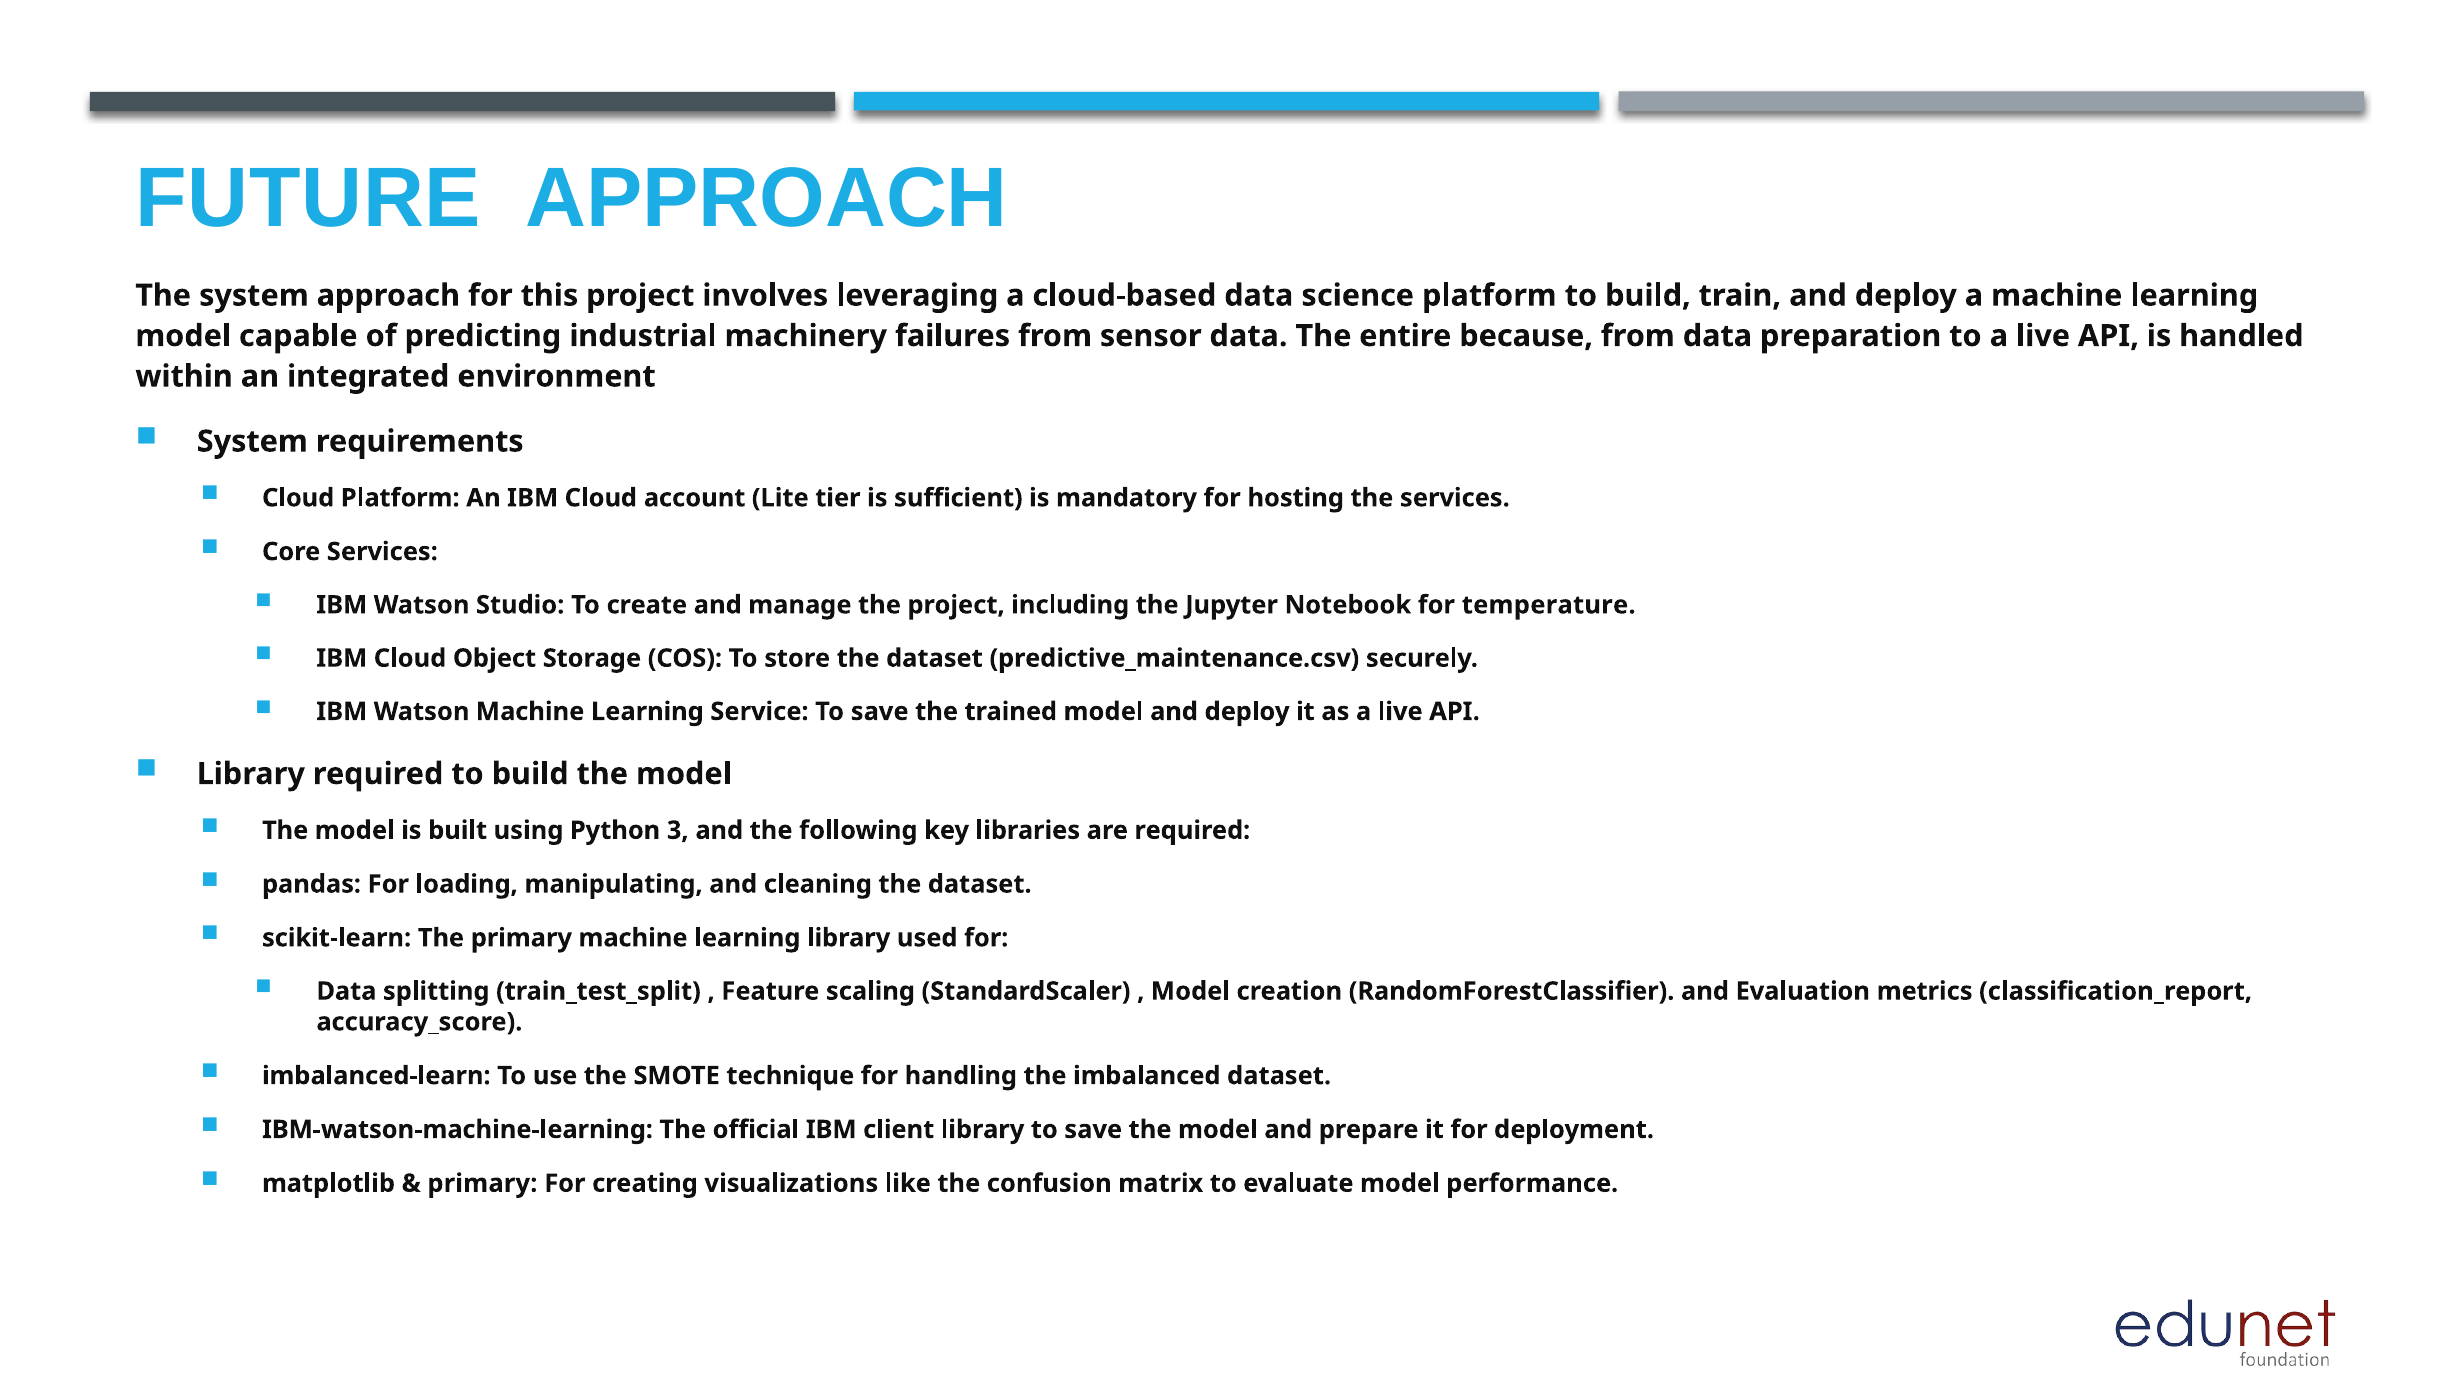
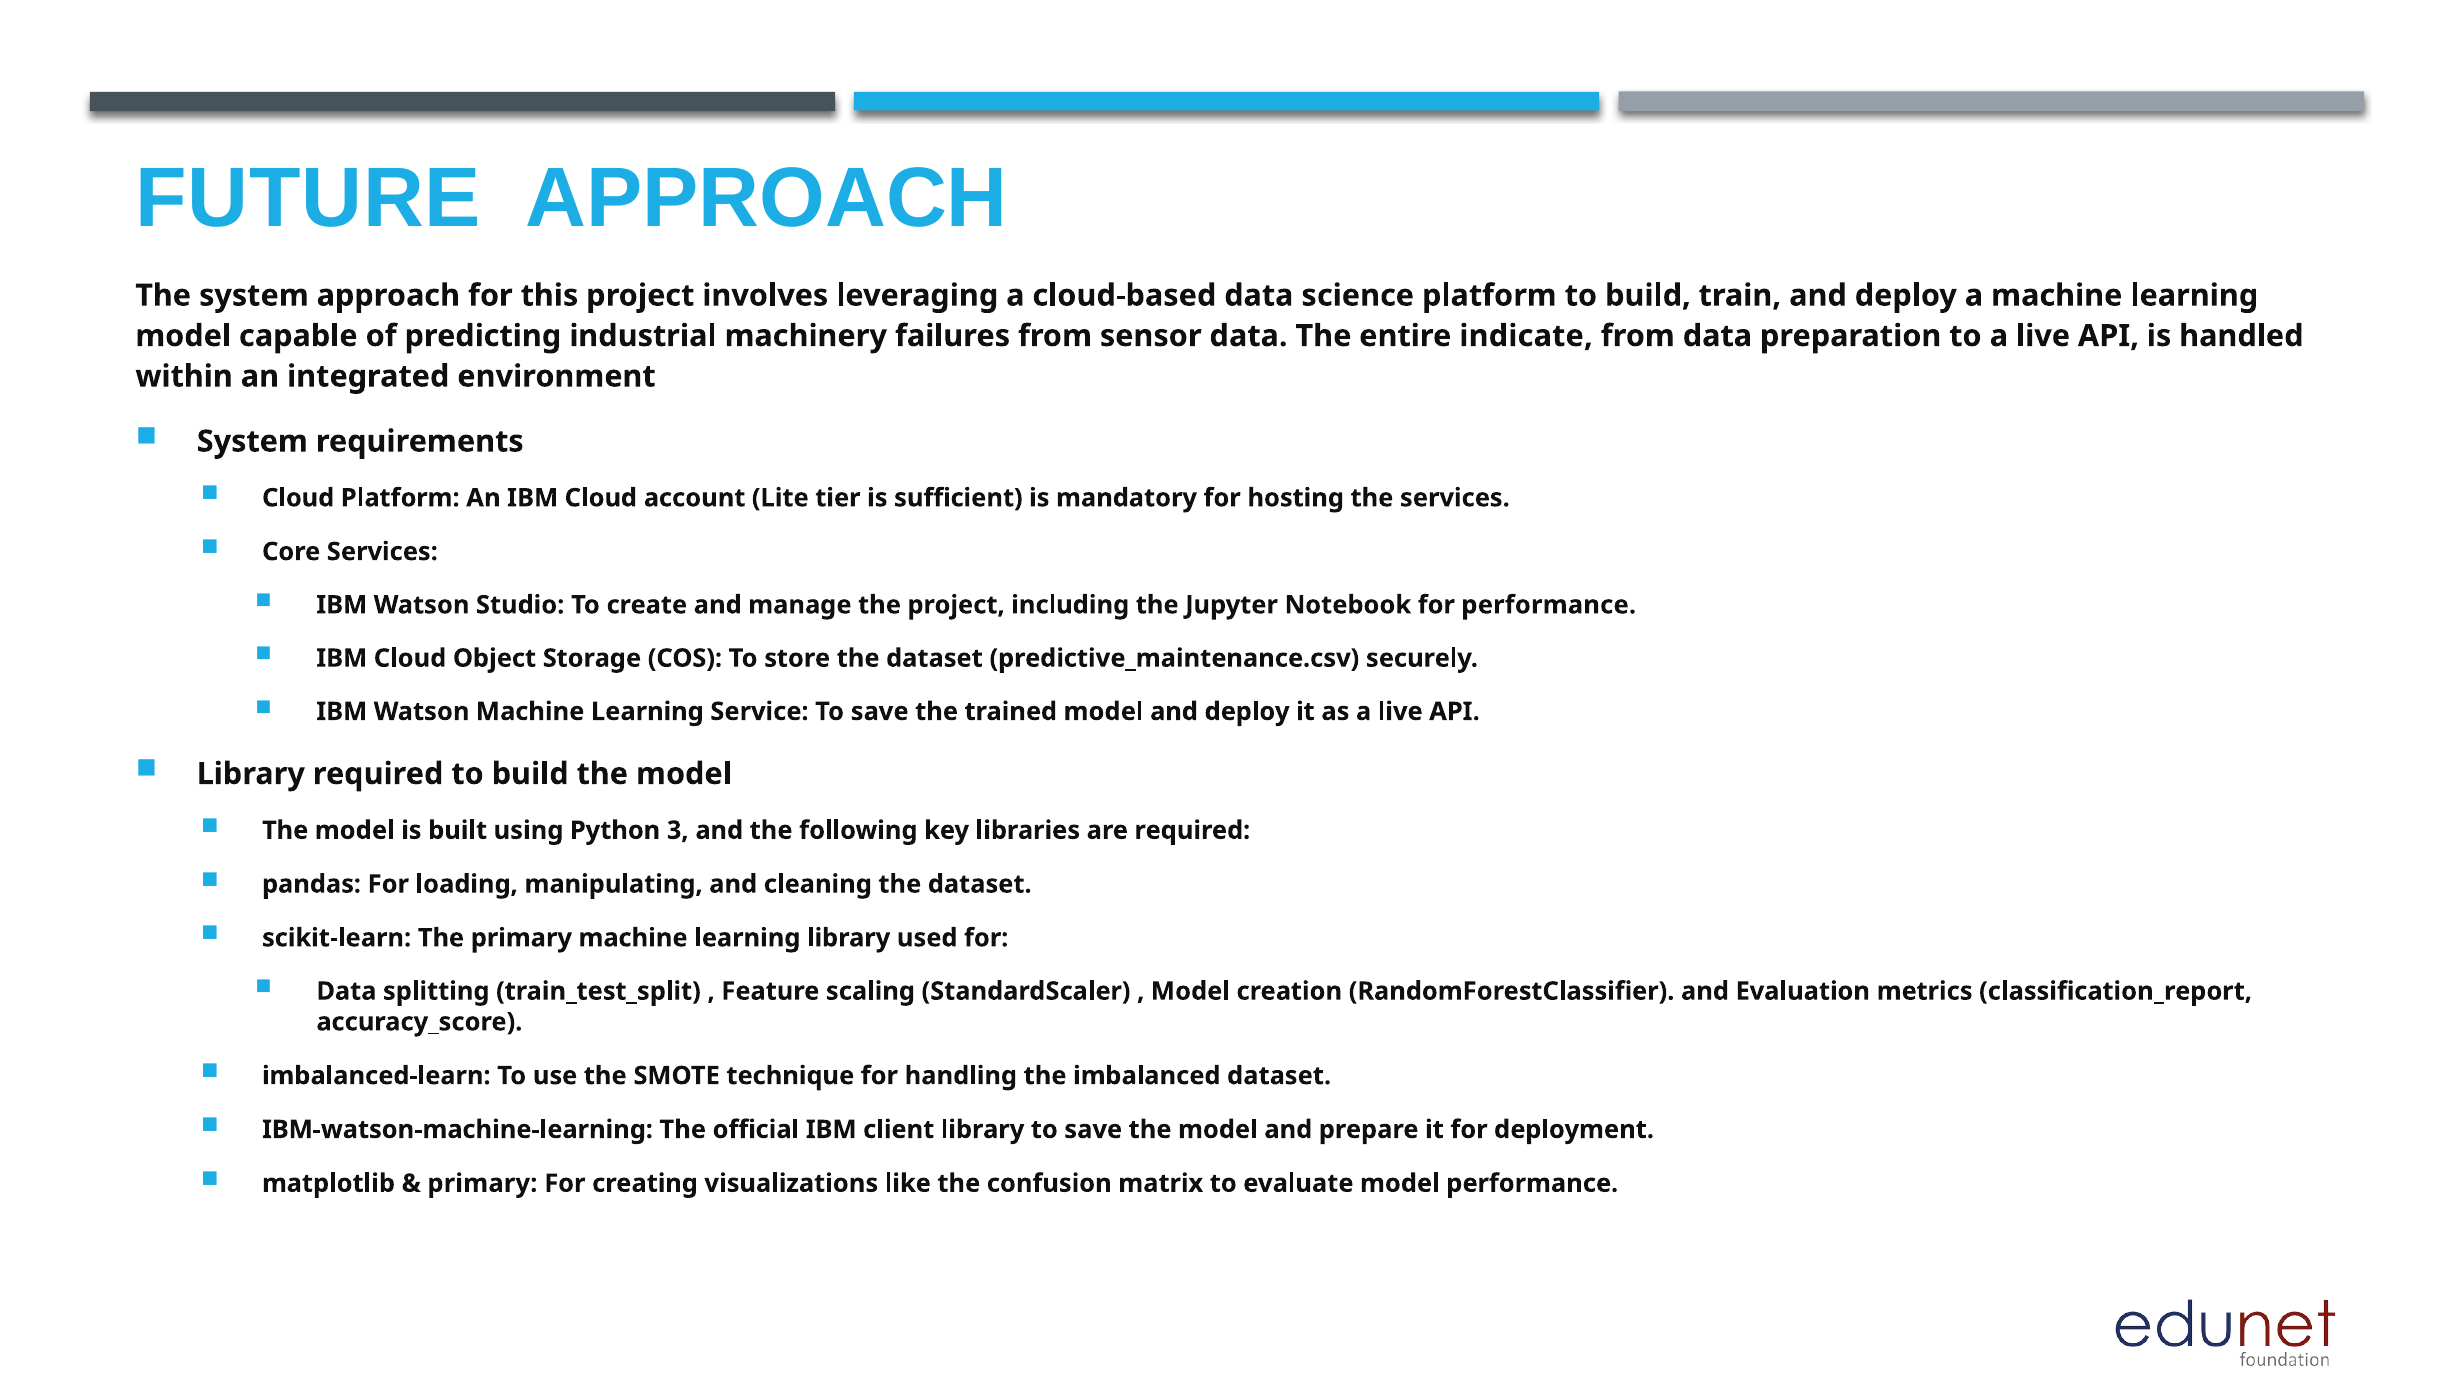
because: because -> indicate
for temperature: temperature -> performance
